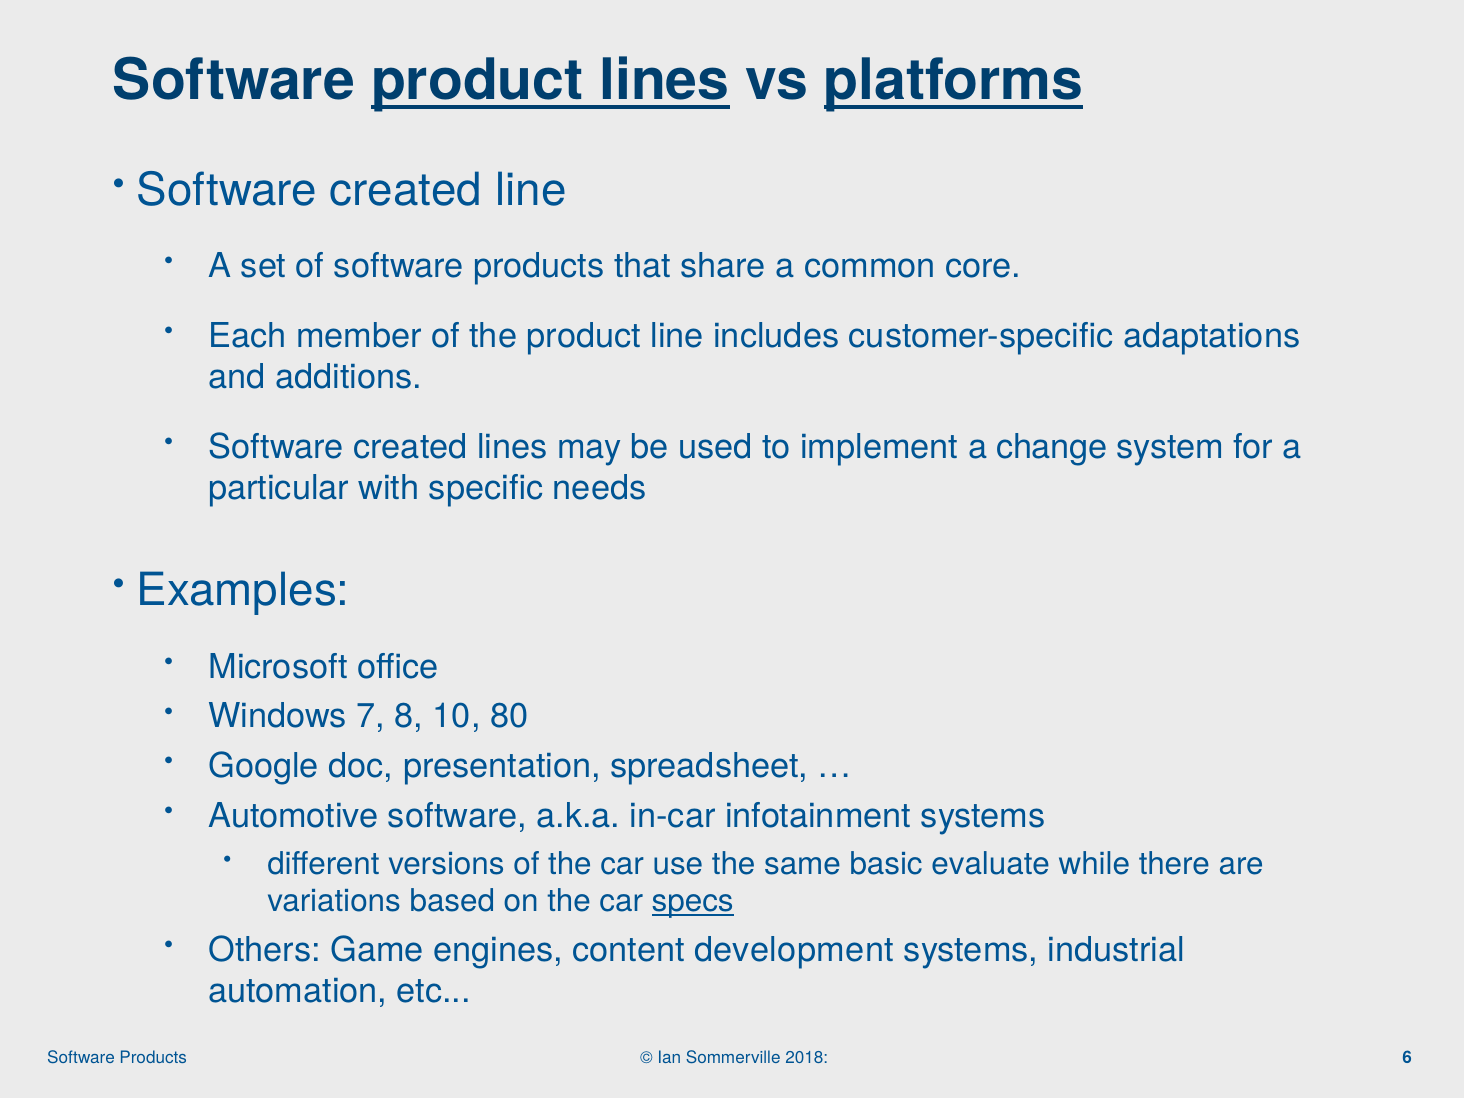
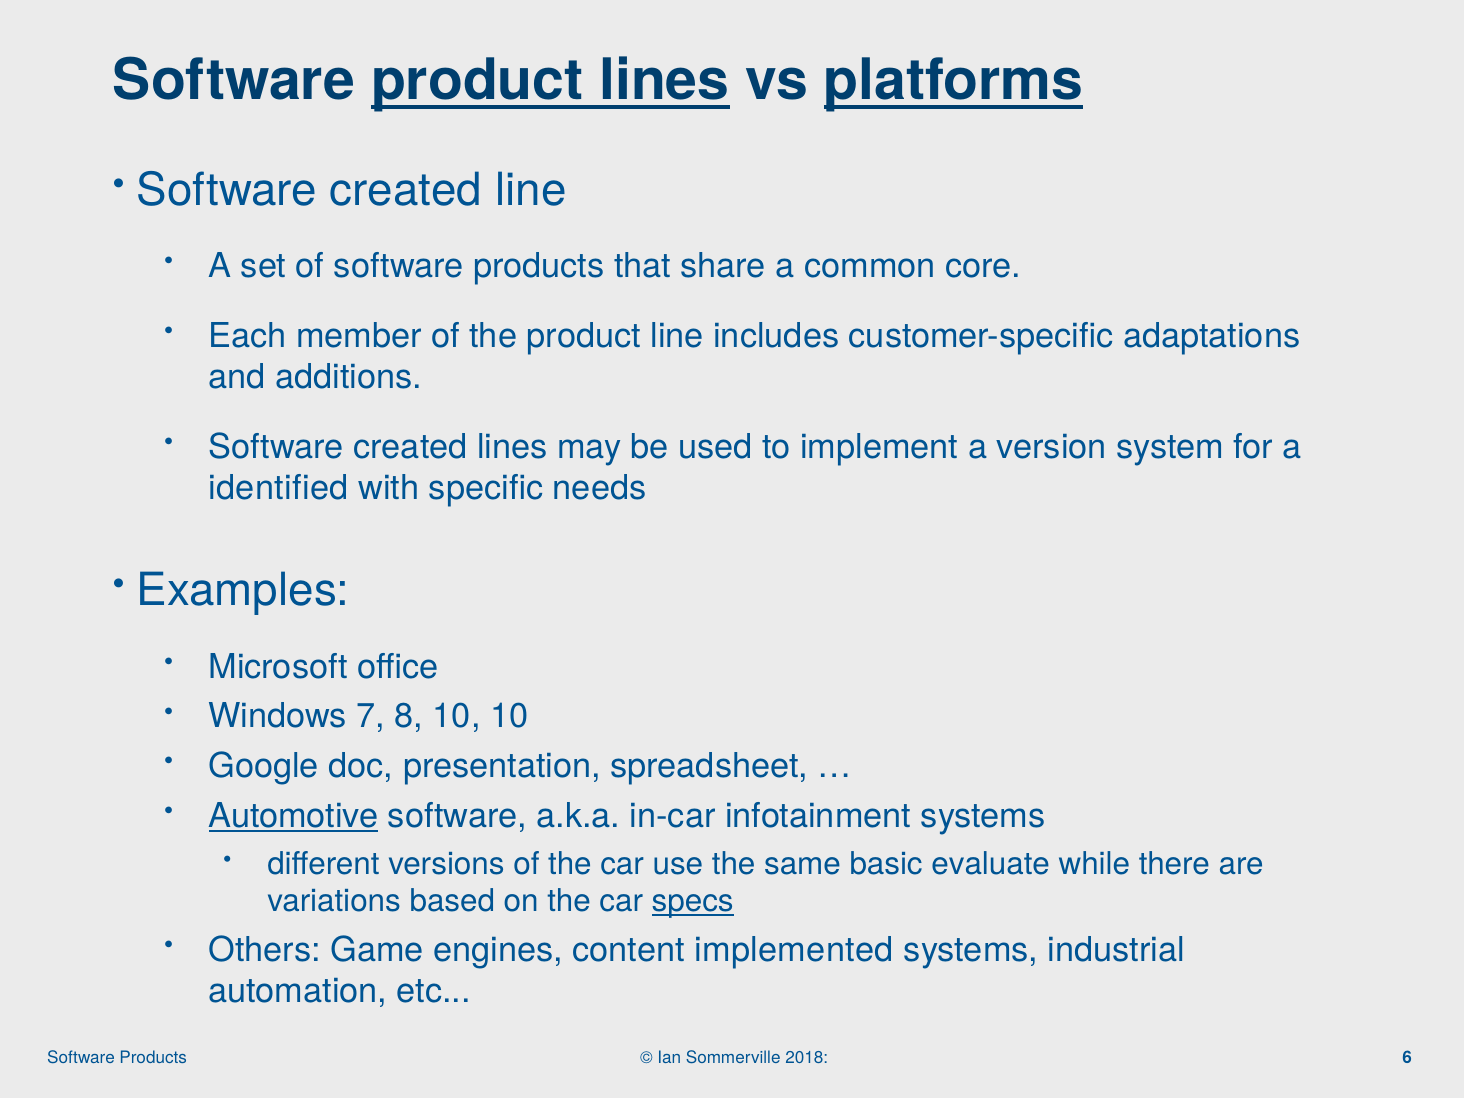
change: change -> version
particular: particular -> identified
10 80: 80 -> 10
Automotive underline: none -> present
development: development -> implemented
